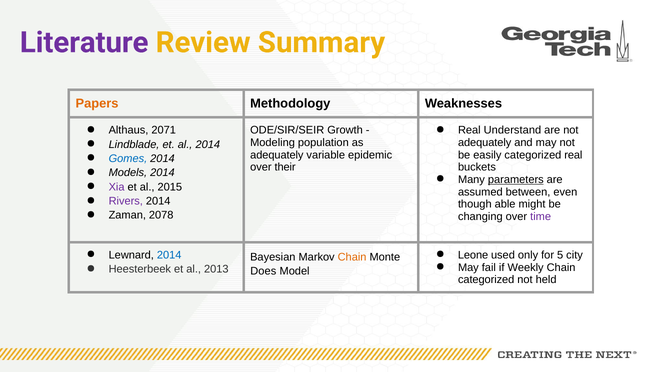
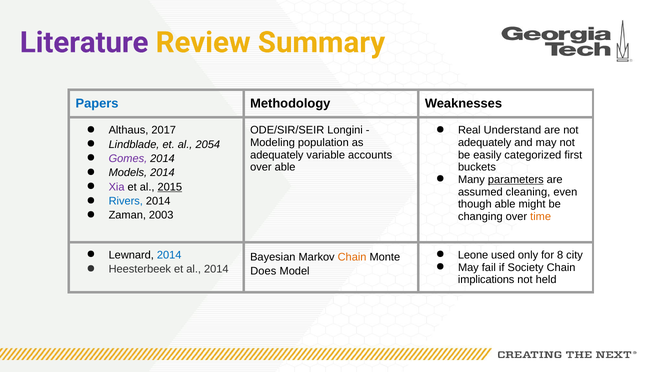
Papers colour: orange -> blue
2071: 2071 -> 2017
Growth: Growth -> Longini
al 2014: 2014 -> 2054
epidemic: epidemic -> accounts
categorized real: real -> first
Gomes colour: blue -> purple
over their: their -> able
2015 underline: none -> present
between: between -> cleaning
Rivers colour: purple -> blue
2078: 2078 -> 2003
time colour: purple -> orange
5: 5 -> 8
Weekly: Weekly -> Society
al 2013: 2013 -> 2014
categorized at (486, 280): categorized -> implications
